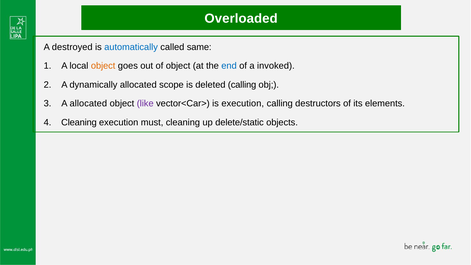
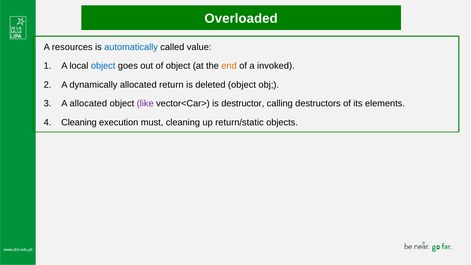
destroyed: destroyed -> resources
same: same -> value
object at (103, 66) colour: orange -> blue
end colour: blue -> orange
scope: scope -> return
deleted calling: calling -> object
is execution: execution -> destructor
delete/static: delete/static -> return/static
